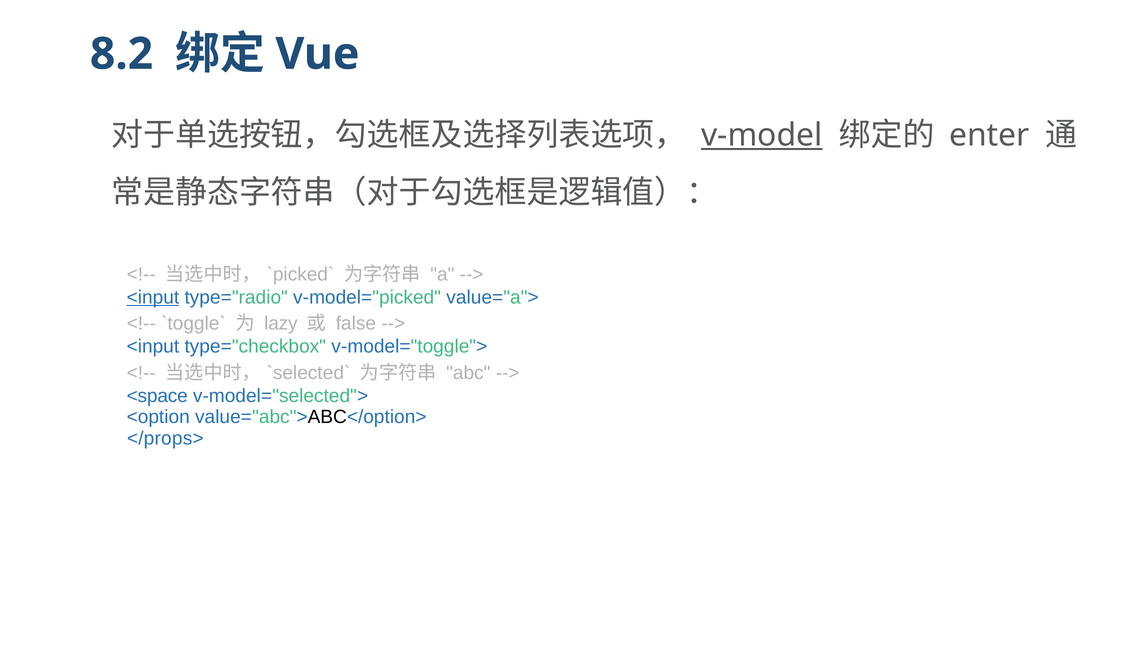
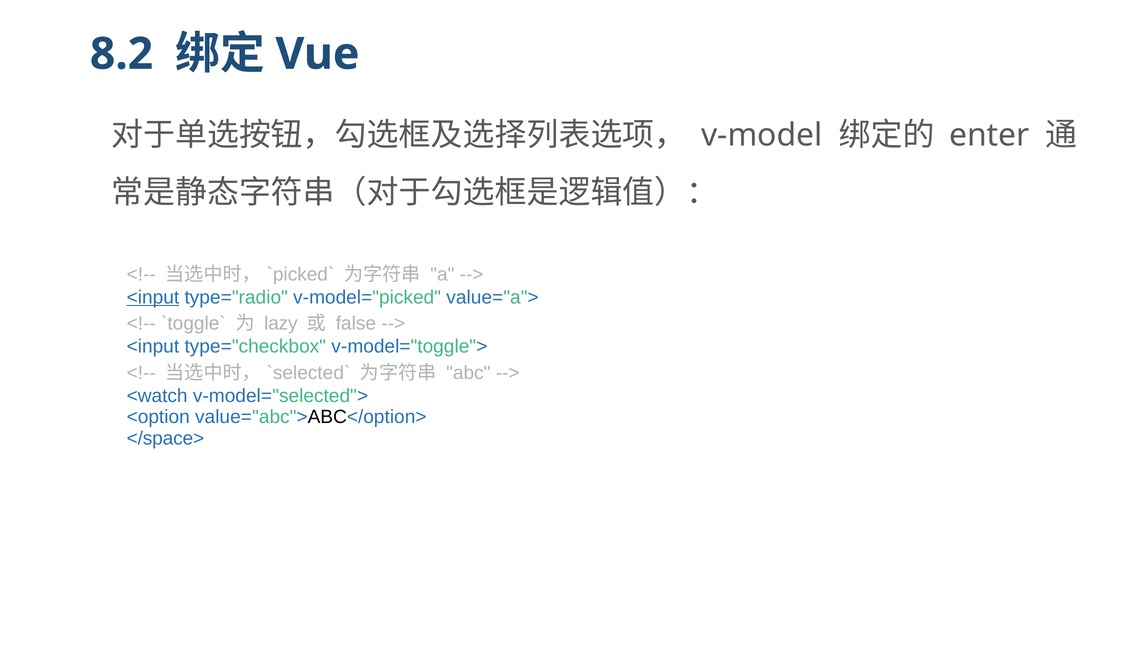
v-model underline: present -> none
<space: <space -> <watch
</props>: </props> -> </space>
